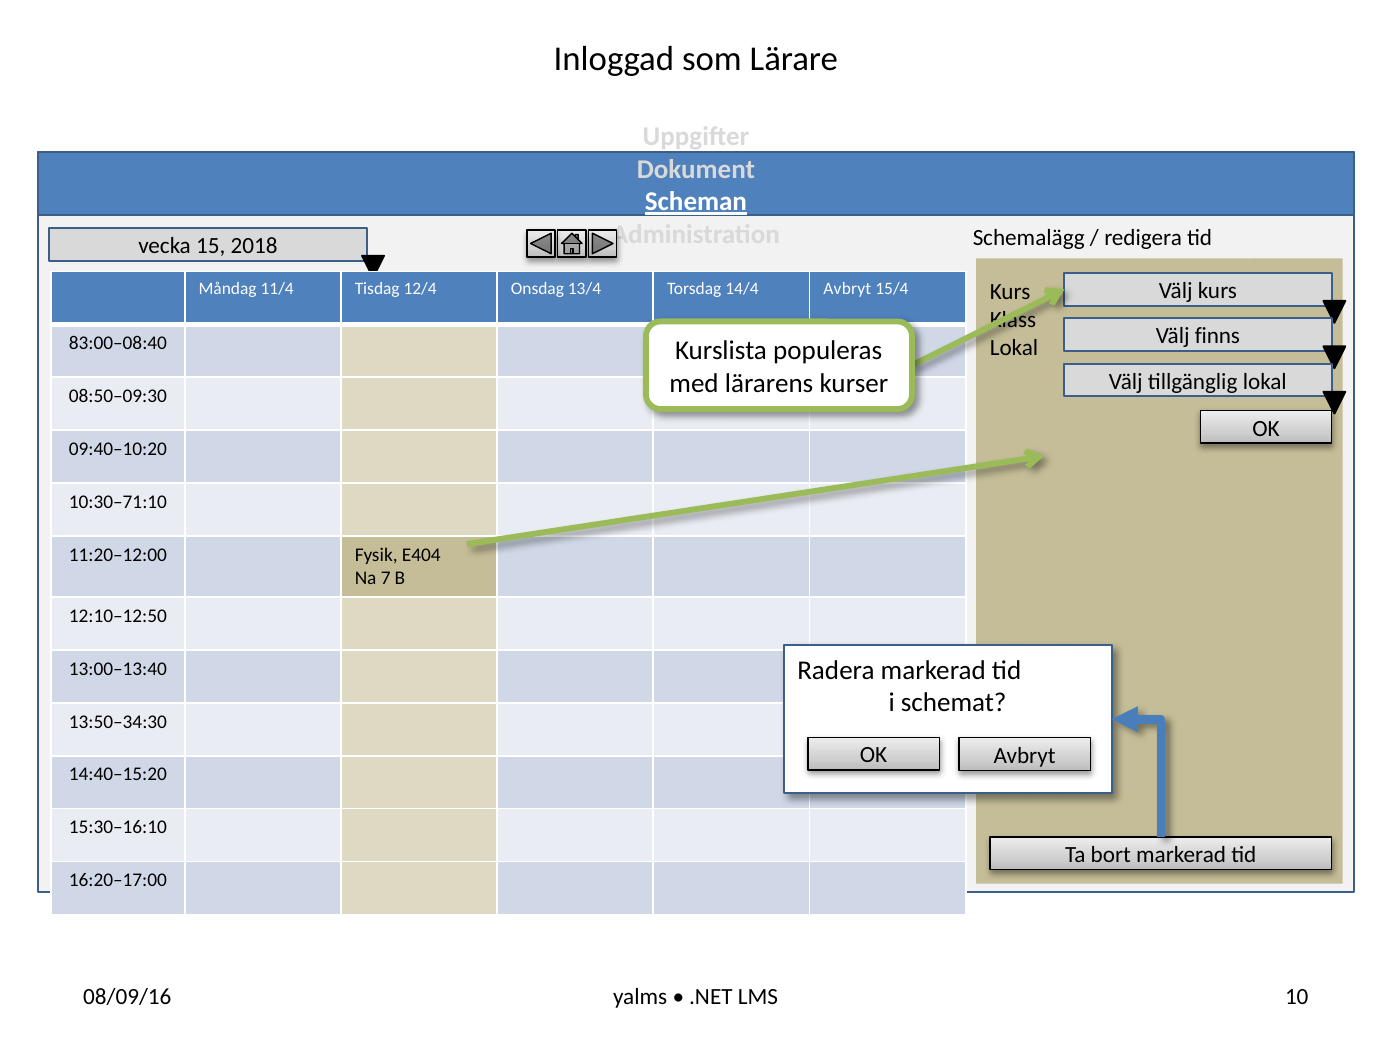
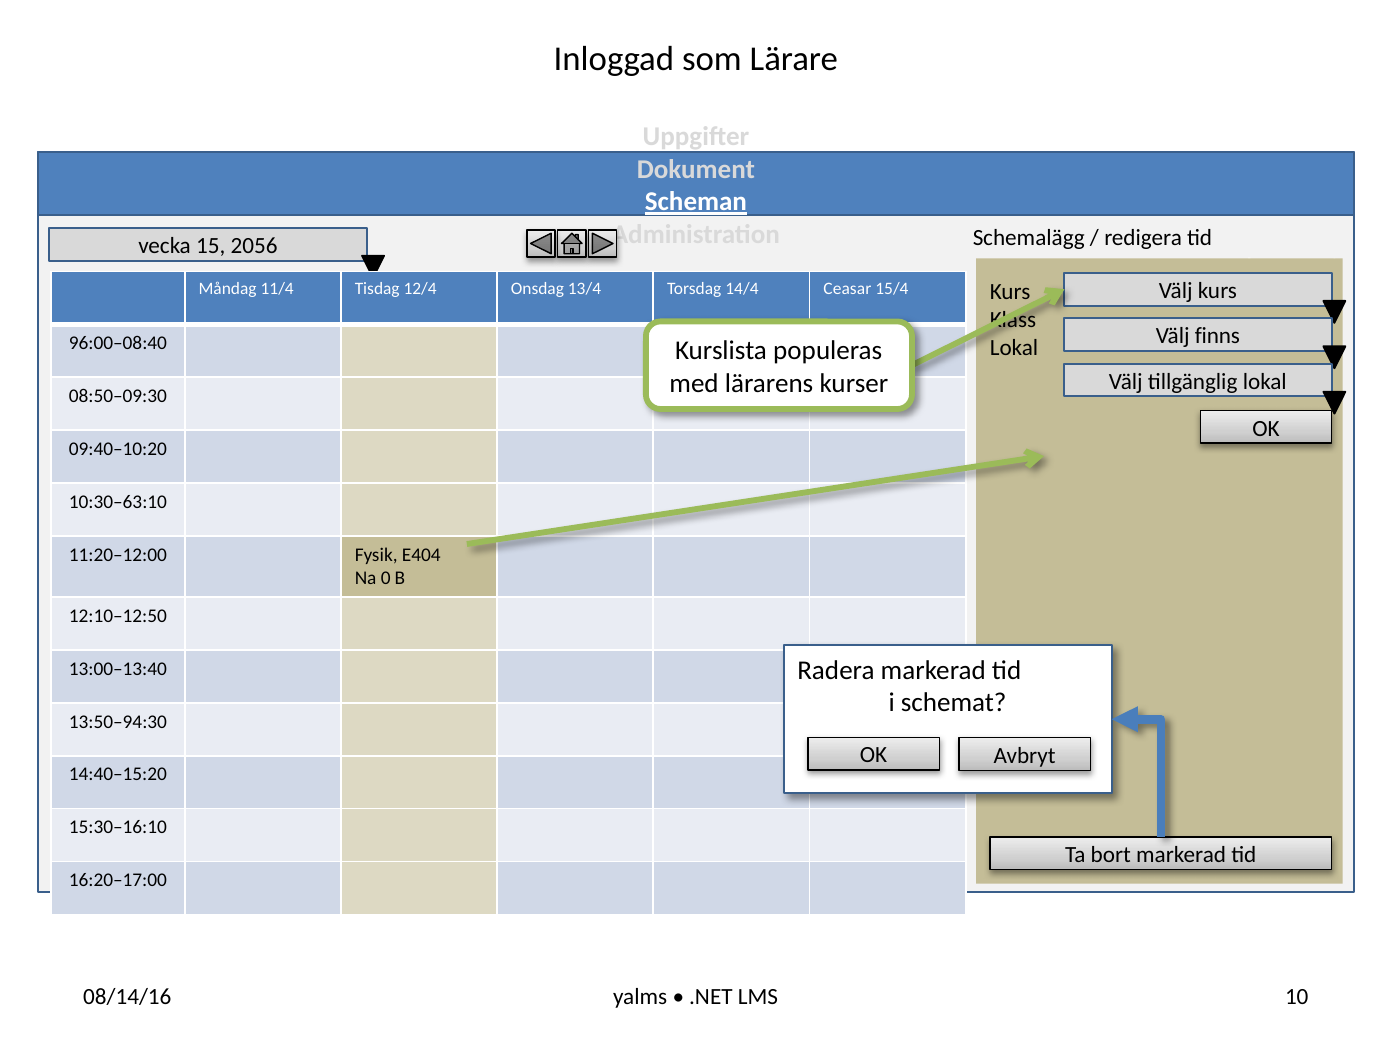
2018: 2018 -> 2056
14/4 Avbryt: Avbryt -> Ceasar
83:00–08:40: 83:00–08:40 -> 96:00–08:40
10:30–71:10: 10:30–71:10 -> 10:30–63:10
7: 7 -> 0
13:50–34:30: 13:50–34:30 -> 13:50–94:30
08/09/16: 08/09/16 -> 08/14/16
